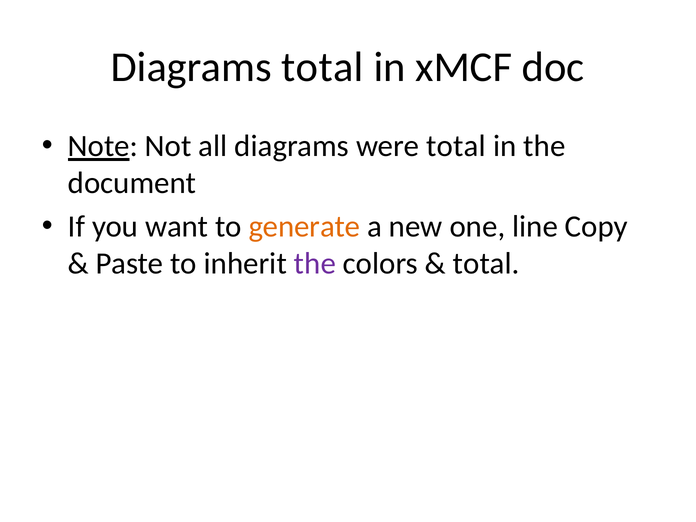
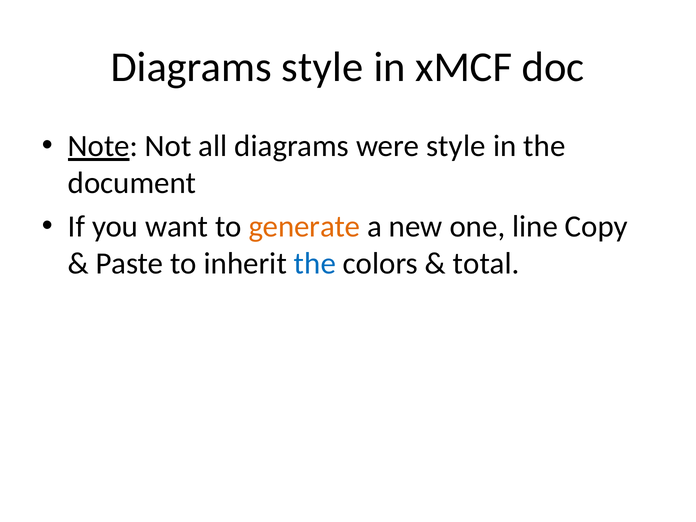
Diagrams total: total -> style
were total: total -> style
the at (315, 264) colour: purple -> blue
